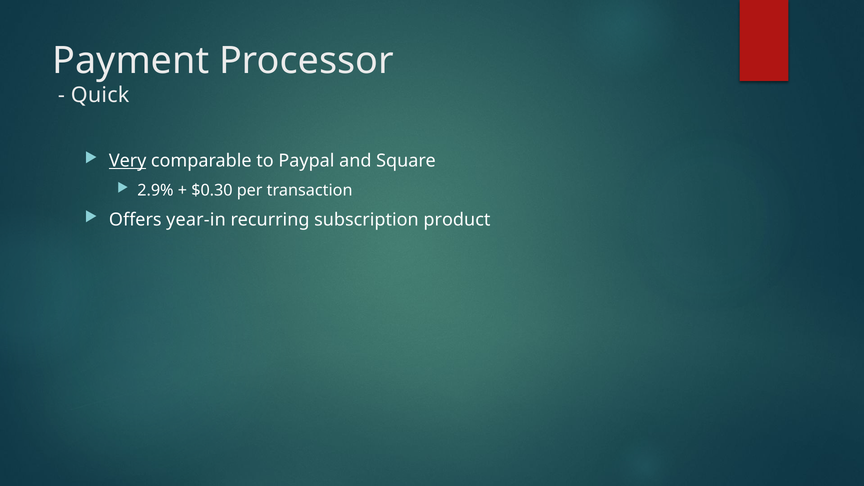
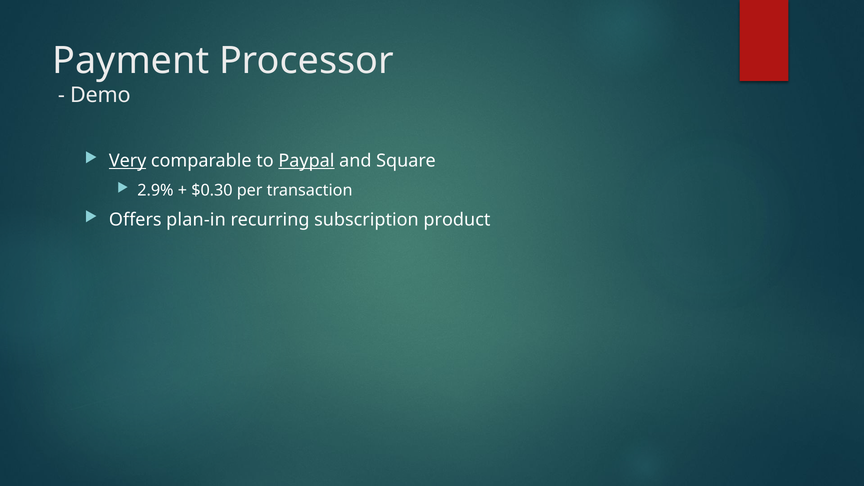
Quick: Quick -> Demo
Paypal underline: none -> present
year-in: year-in -> plan-in
